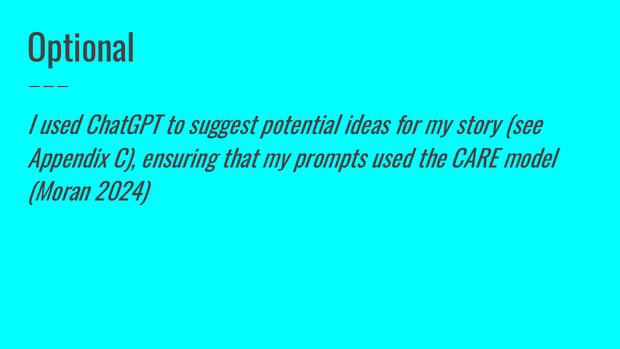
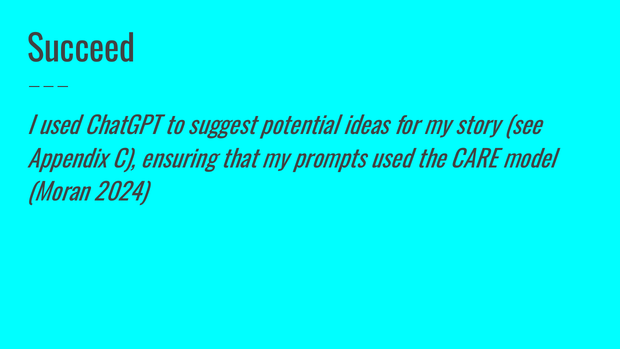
Optional: Optional -> Succeed
